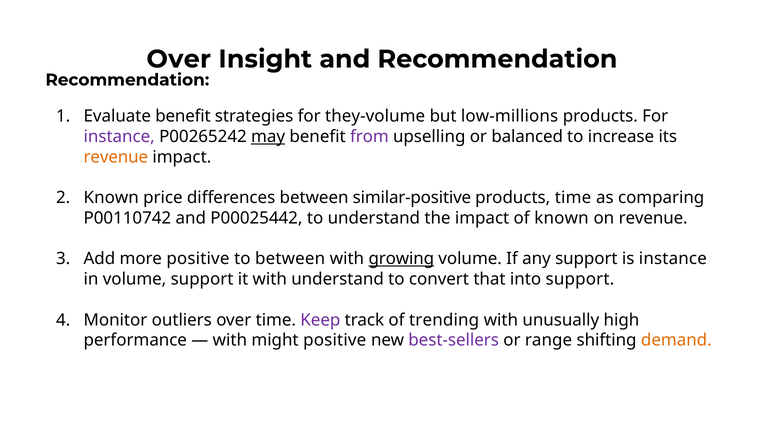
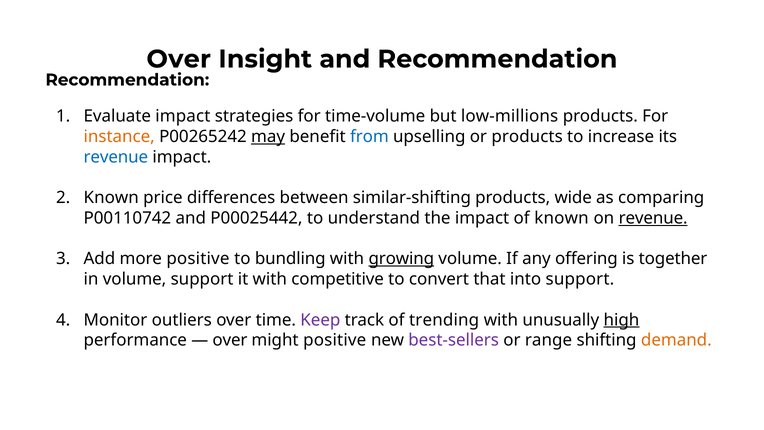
Evaluate benefit: benefit -> impact
they-volume: they-volume -> time-volume
instance at (119, 136) colour: purple -> orange
from colour: purple -> blue
or balanced: balanced -> products
revenue at (116, 157) colour: orange -> blue
similar-positive: similar-positive -> similar-shifting
products time: time -> wide
revenue at (653, 218) underline: none -> present
to between: between -> bundling
any support: support -> offering
is instance: instance -> together
with understand: understand -> competitive
high underline: none -> present
with at (230, 340): with -> over
